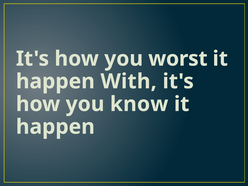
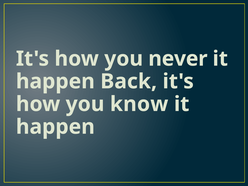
worst: worst -> never
With: With -> Back
